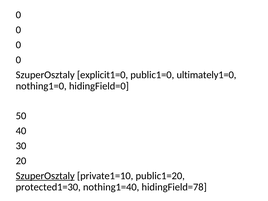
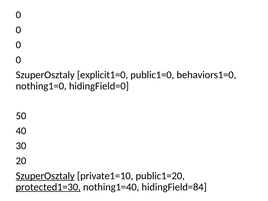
ultimately1=0: ultimately1=0 -> behaviors1=0
protected1=30 underline: none -> present
hidingField=78: hidingField=78 -> hidingField=84
